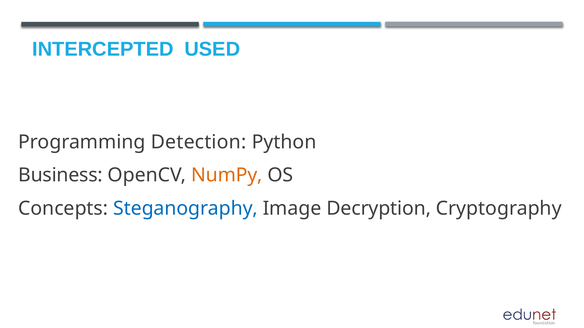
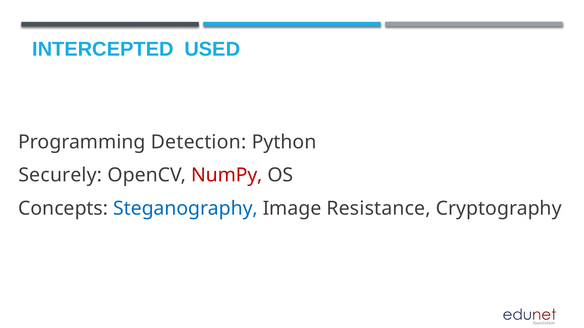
Business: Business -> Securely
NumPy colour: orange -> red
Decryption: Decryption -> Resistance
